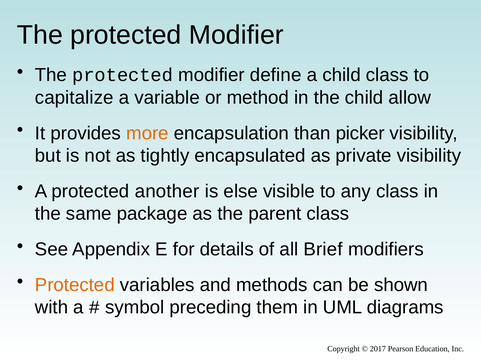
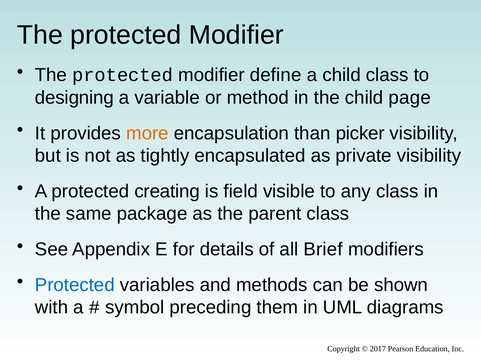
capitalize: capitalize -> designing
allow: allow -> page
another: another -> creating
else: else -> field
Protected at (75, 285) colour: orange -> blue
